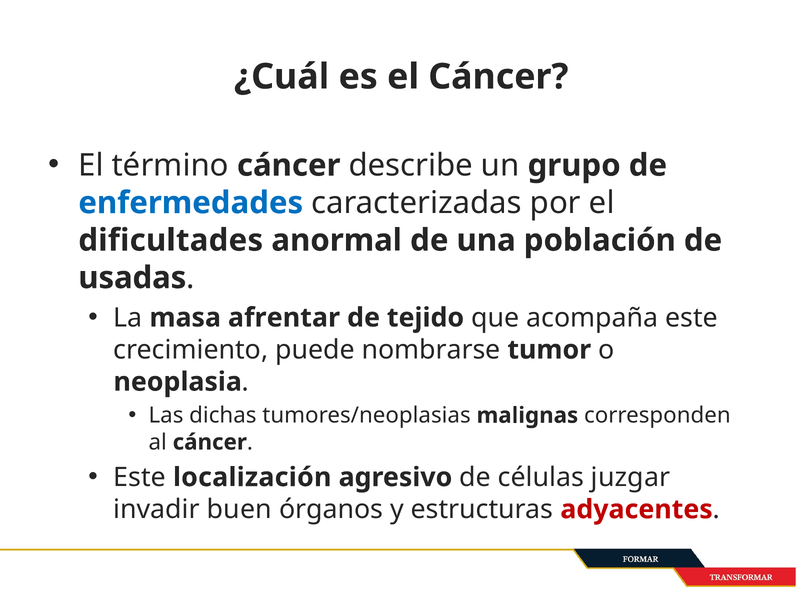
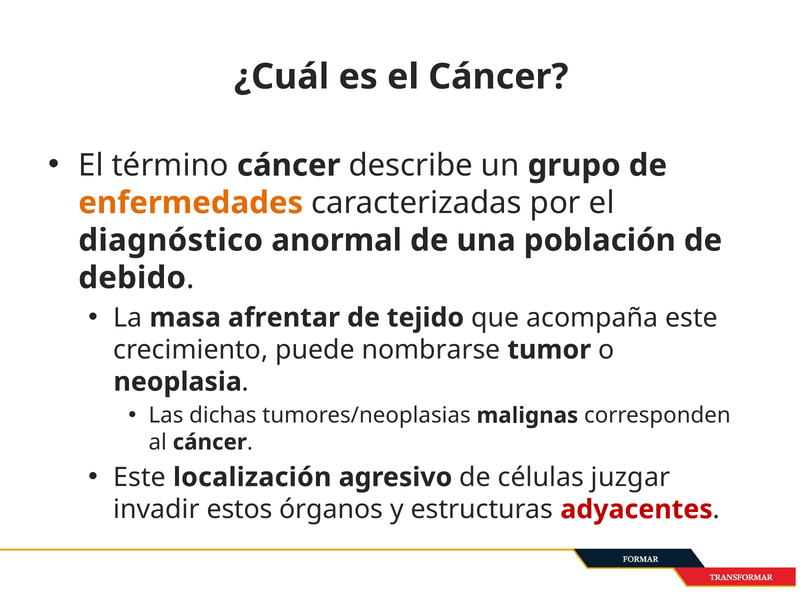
enfermedades colour: blue -> orange
dificultades: dificultades -> diagnóstico
usadas: usadas -> debido
buen: buen -> estos
